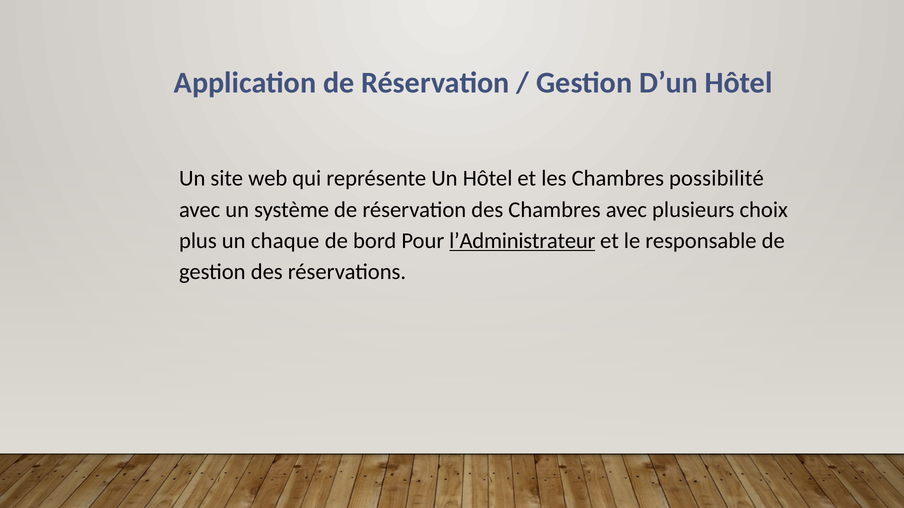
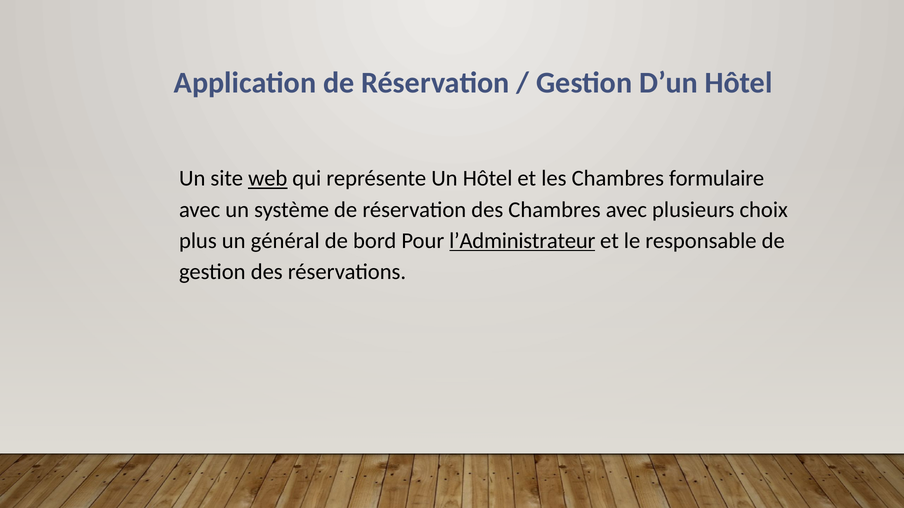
web underline: none -> present
possibilité: possibilité -> formulaire
chaque: chaque -> général
